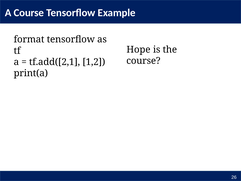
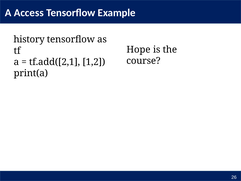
A Course: Course -> Access
format: format -> history
